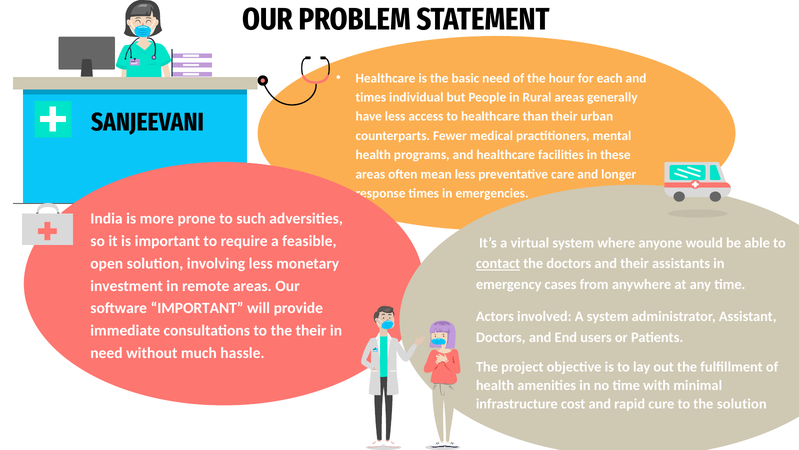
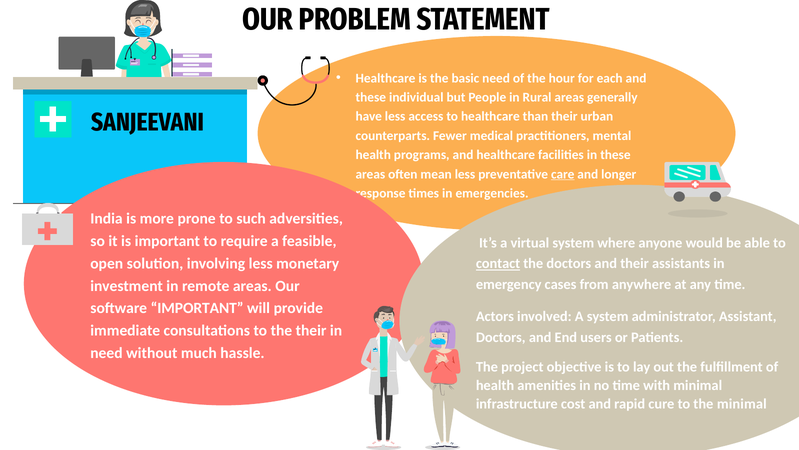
times at (371, 97): times -> these
care underline: none -> present
the solution: solution -> minimal
